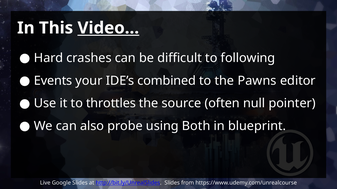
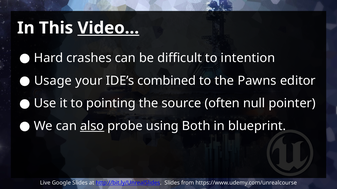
following: following -> intention
Events: Events -> Usage
throttles: throttles -> pointing
also underline: none -> present
